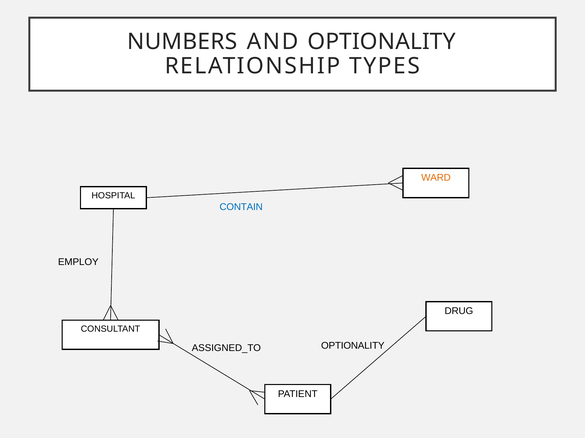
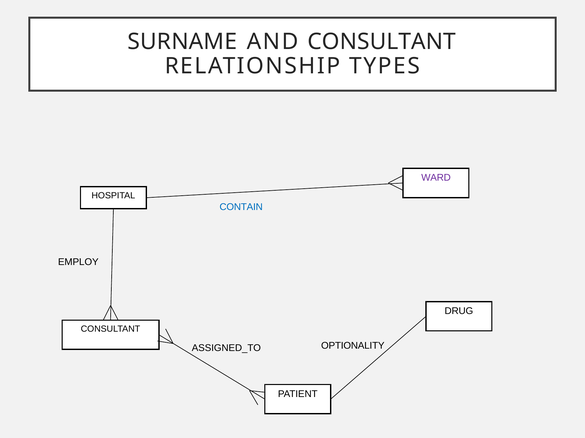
NUMBERS: NUMBERS -> SURNAME
AND OPTIONALITY: OPTIONALITY -> CONSULTANT
WARD colour: orange -> purple
